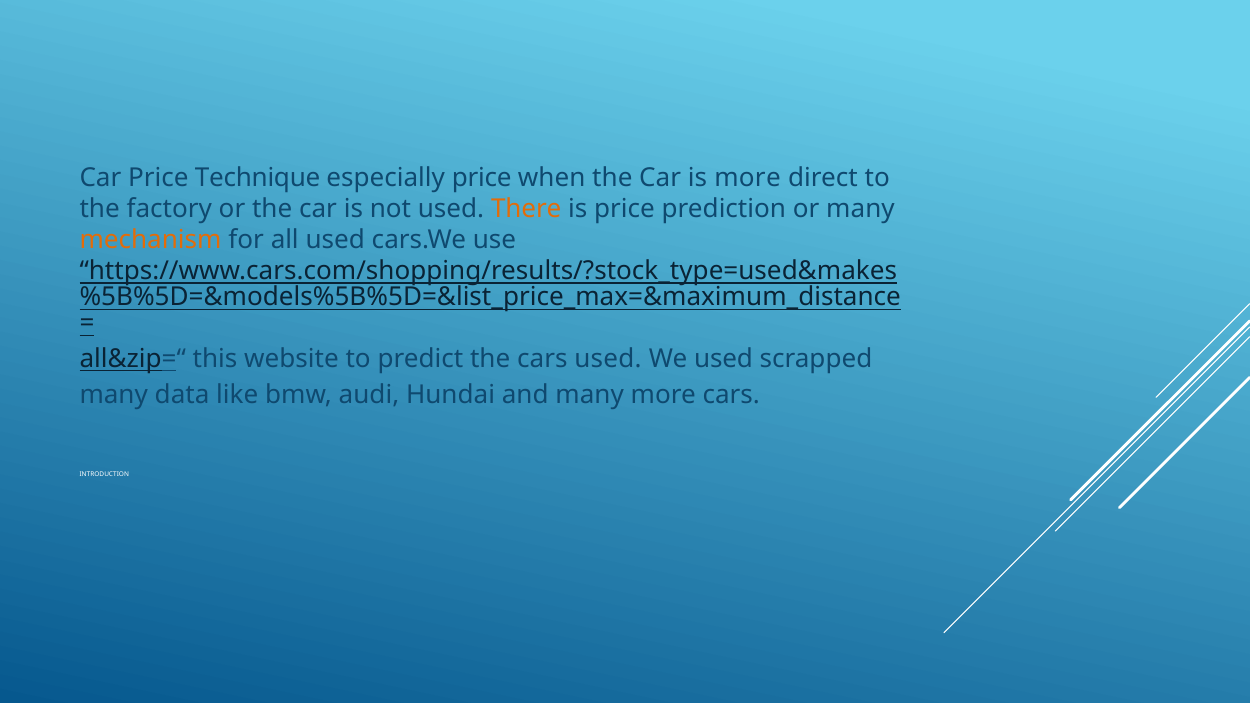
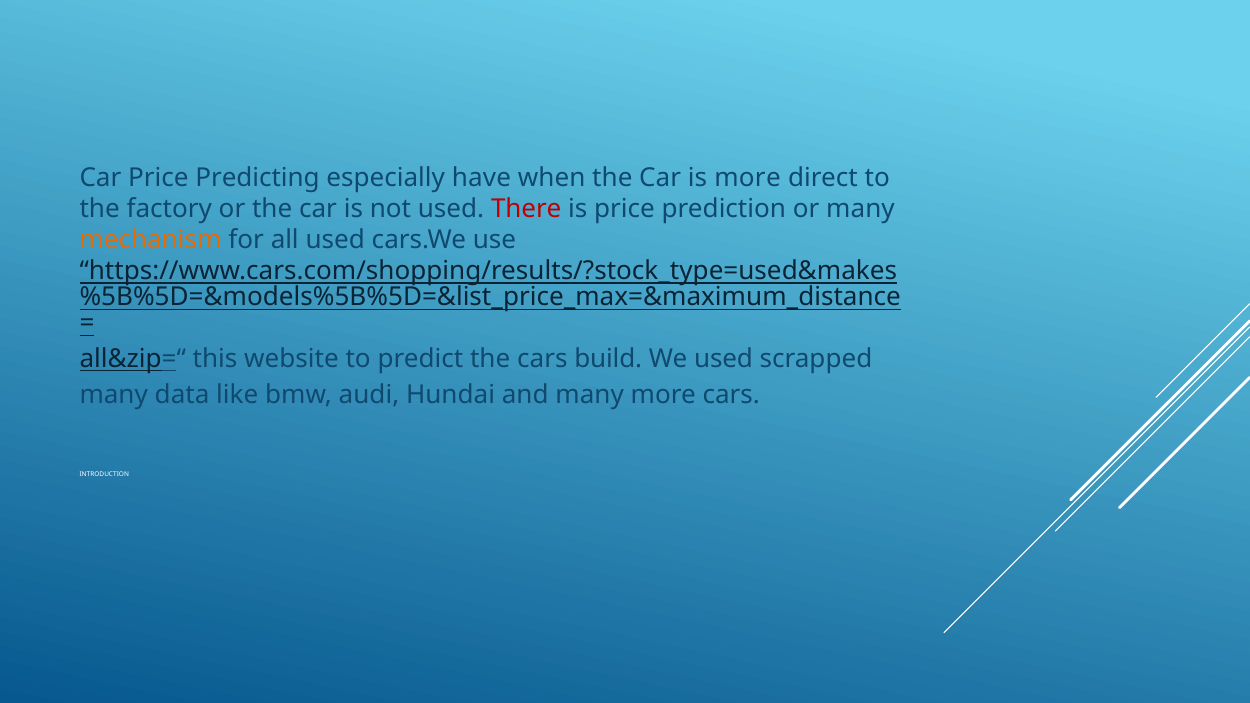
Technique: Technique -> Predicting
especially price: price -> have
There colour: orange -> red
cars used: used -> build
